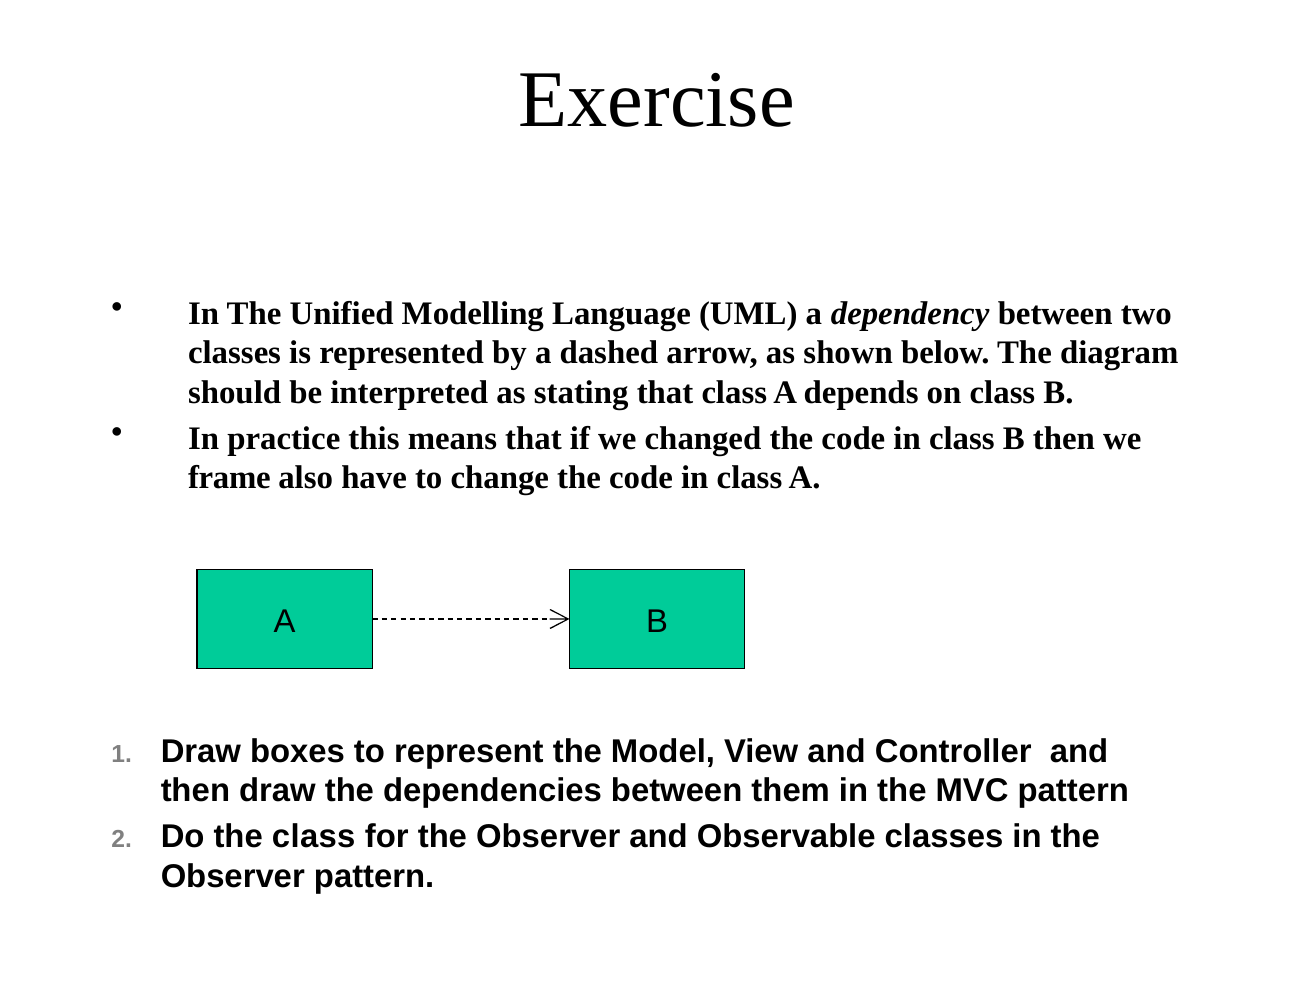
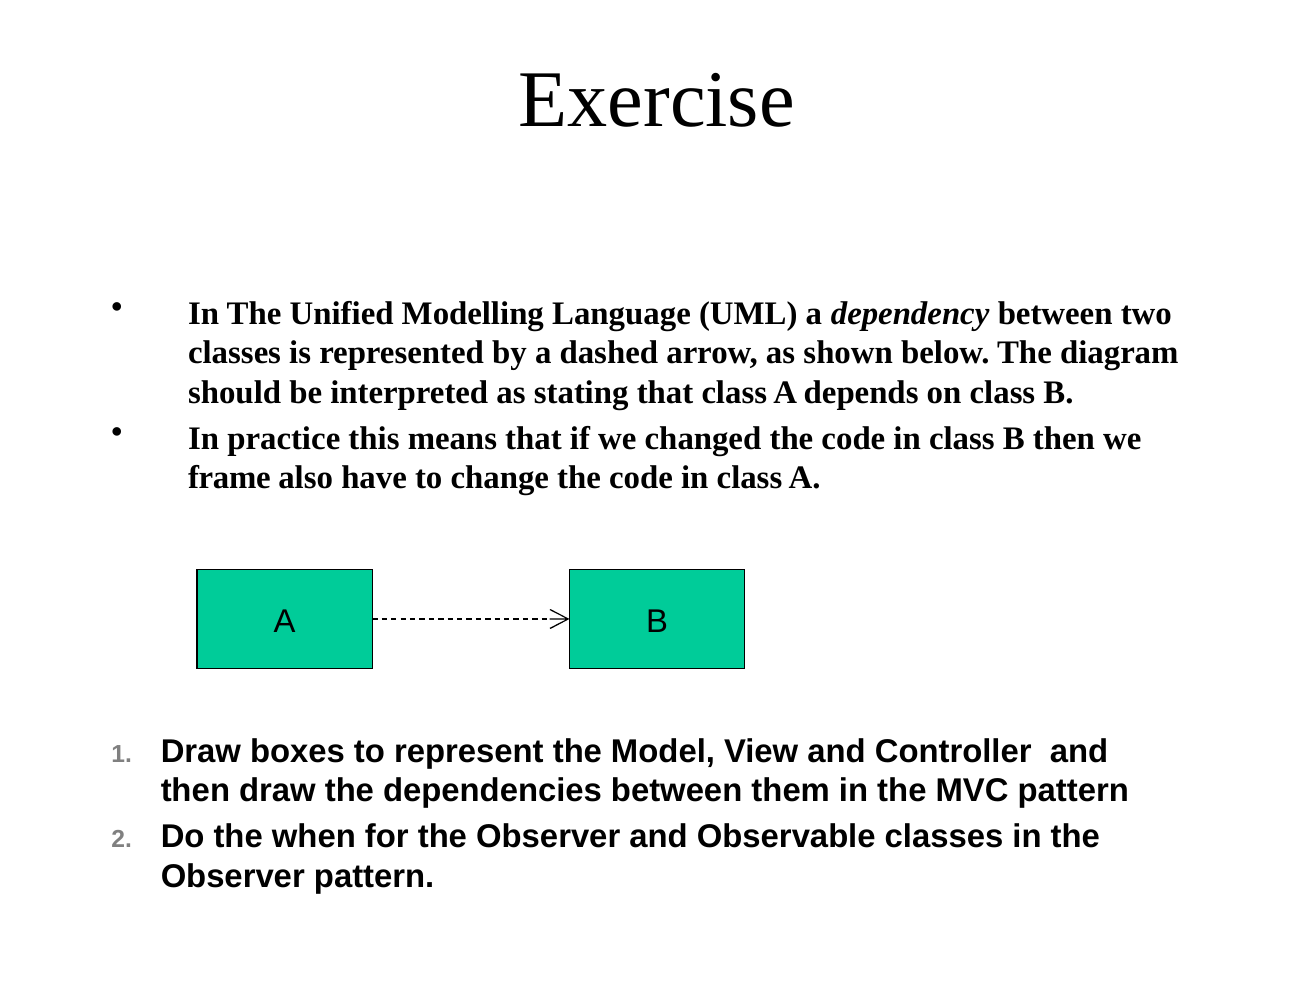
the class: class -> when
